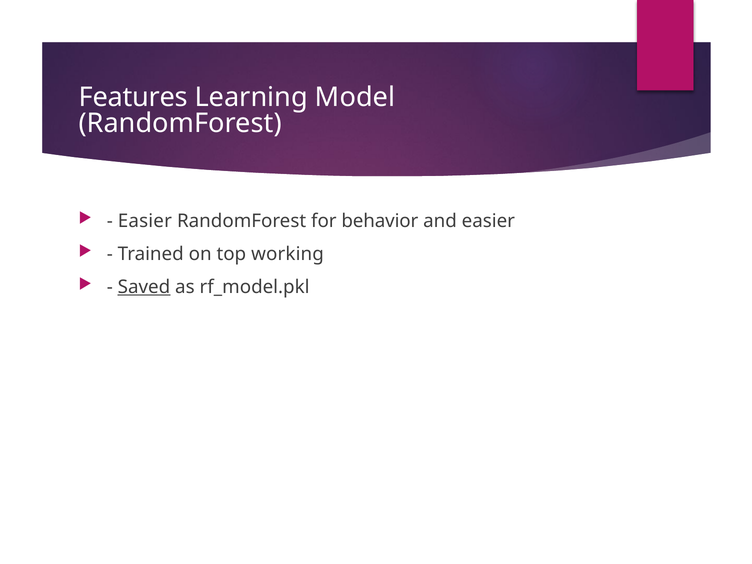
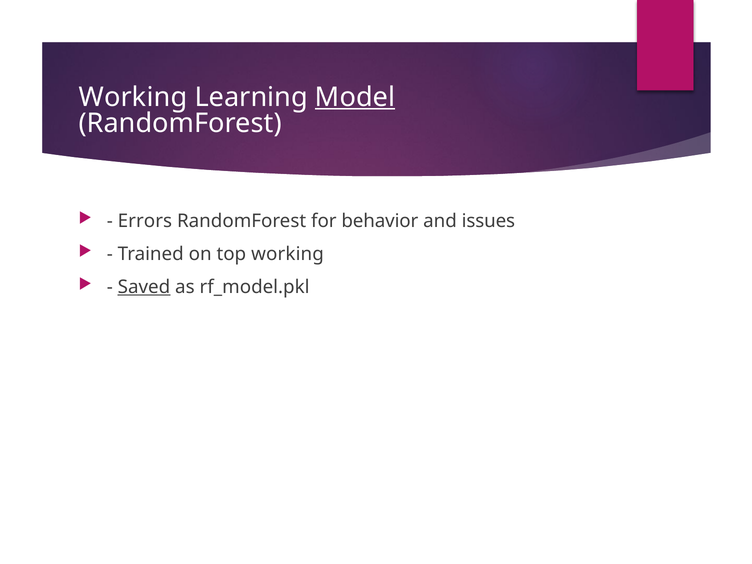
Features at (133, 97): Features -> Working
Model underline: none -> present
Easier at (145, 221): Easier -> Errors
and easier: easier -> issues
